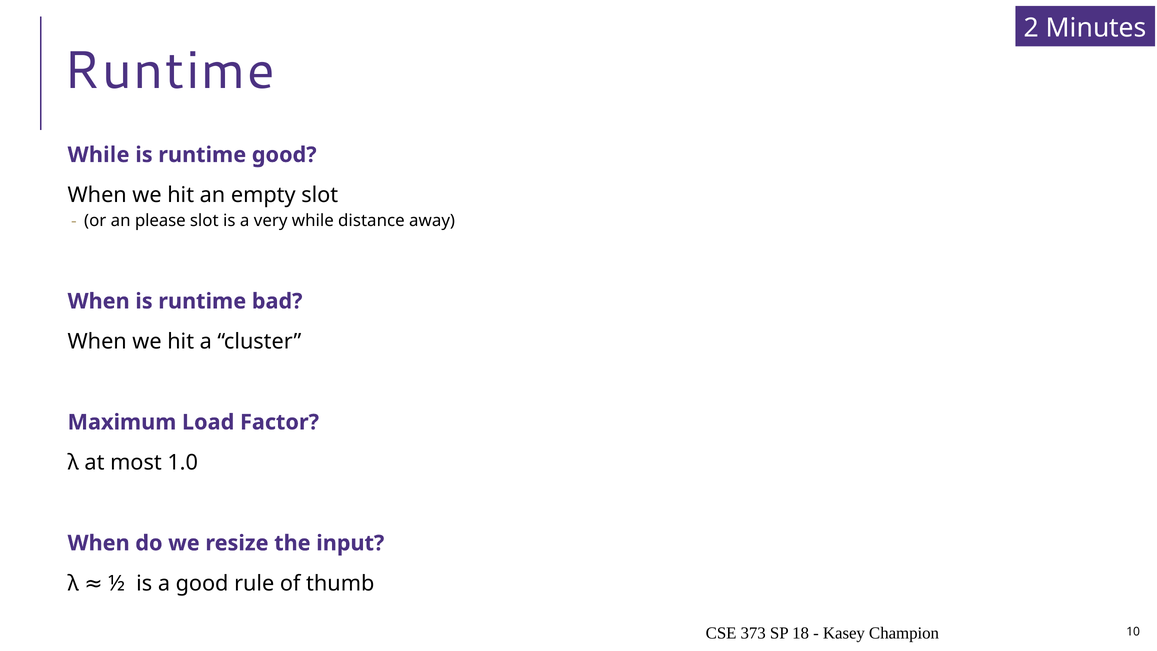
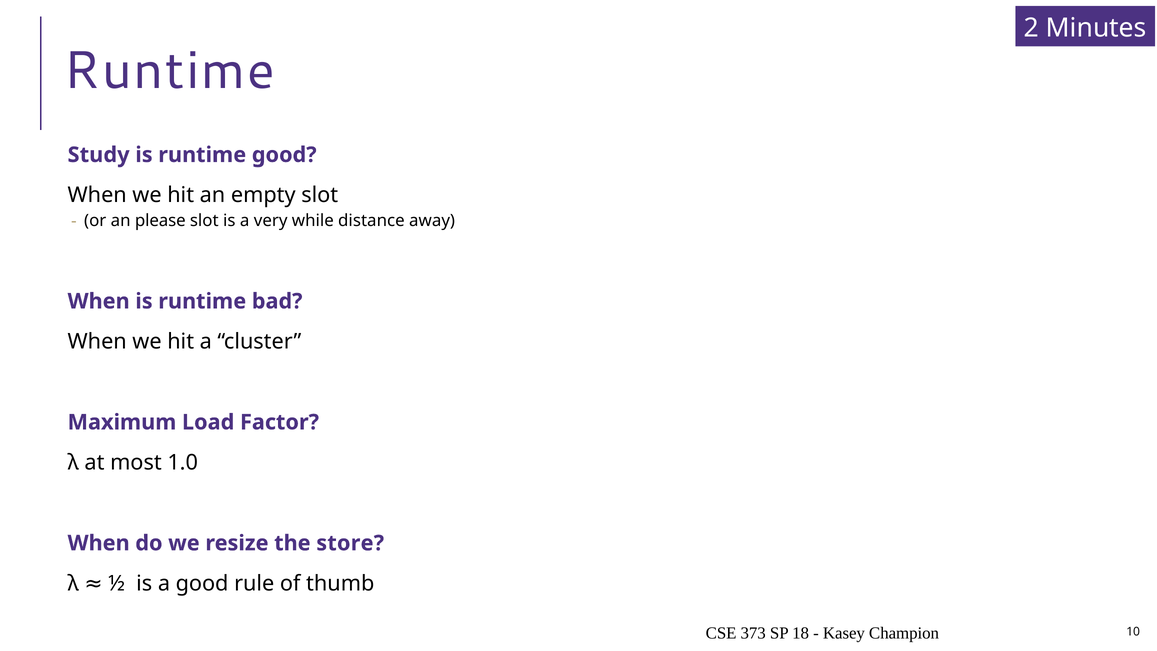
While at (99, 155): While -> Study
input: input -> store
